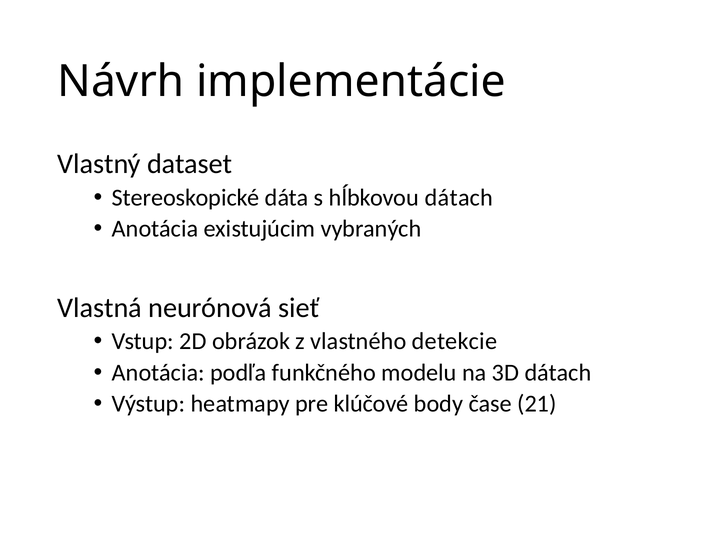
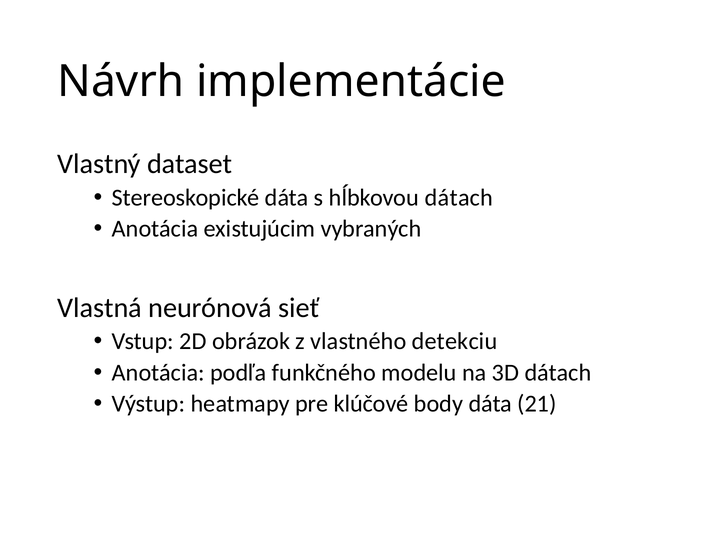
detekcie: detekcie -> detekciu
body čase: čase -> dáta
